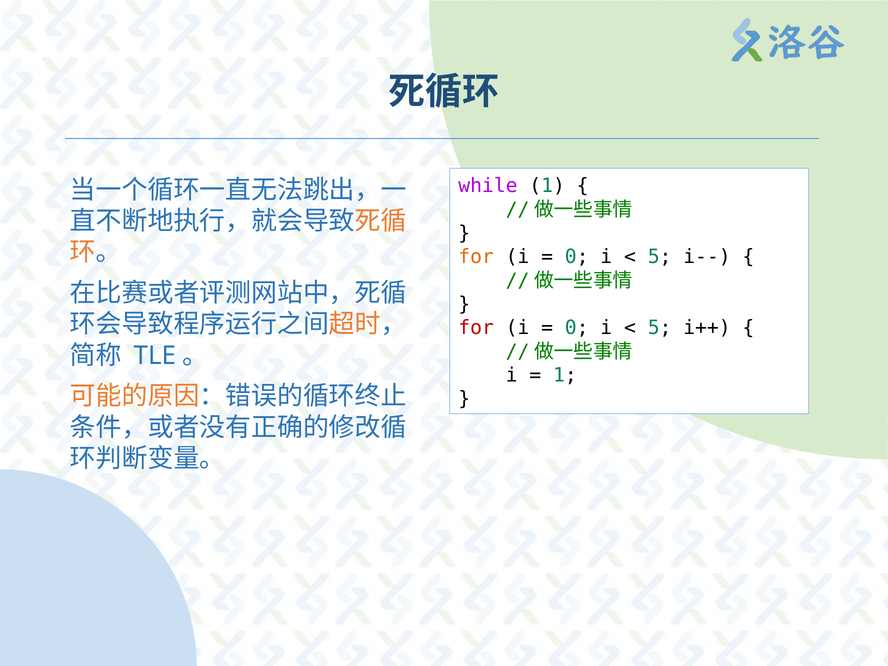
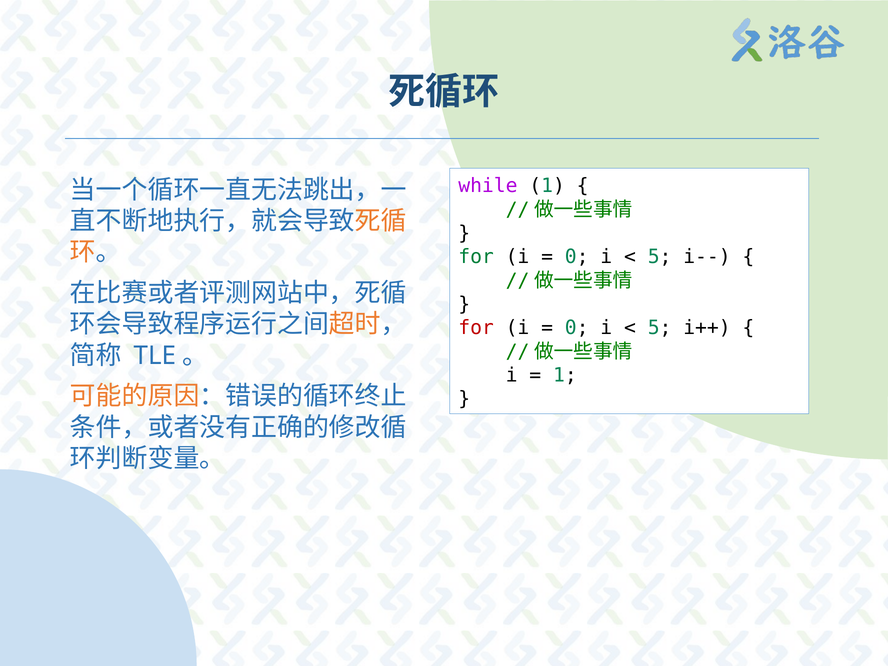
for at (476, 257) colour: orange -> green
